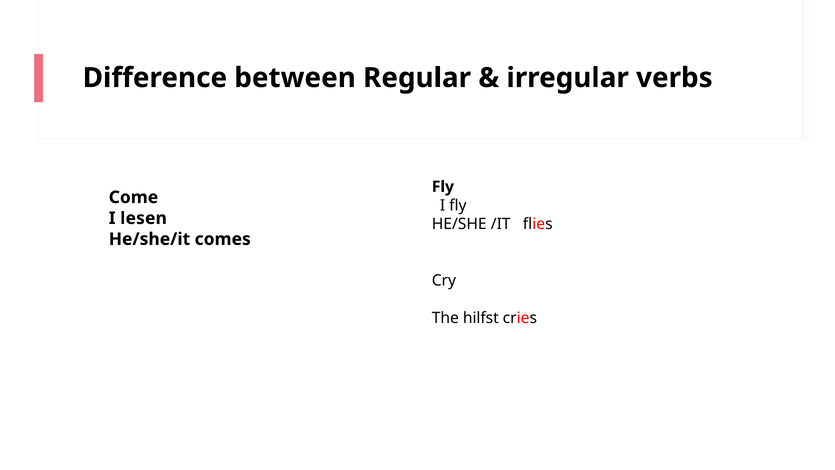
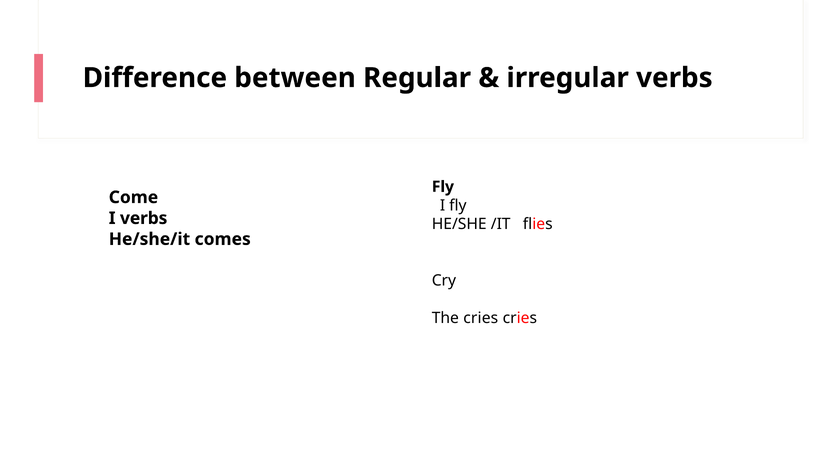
I lesen: lesen -> verbs
The hilfst: hilfst -> cries
